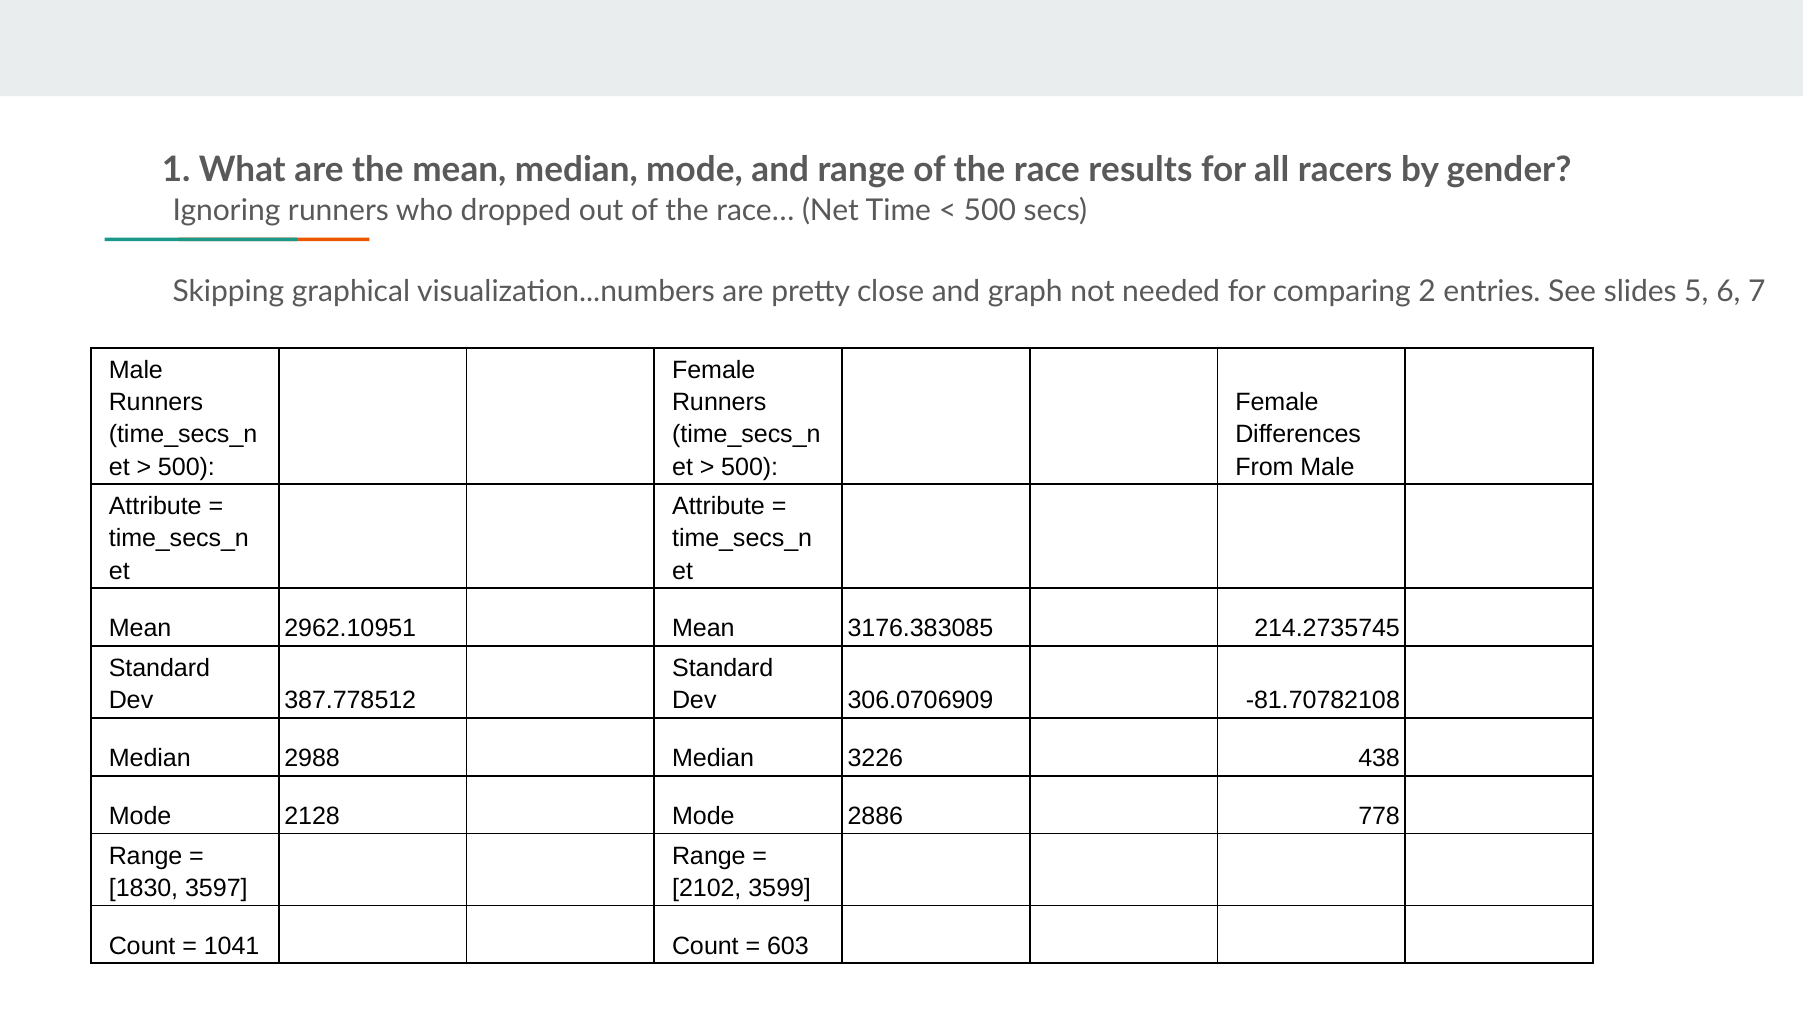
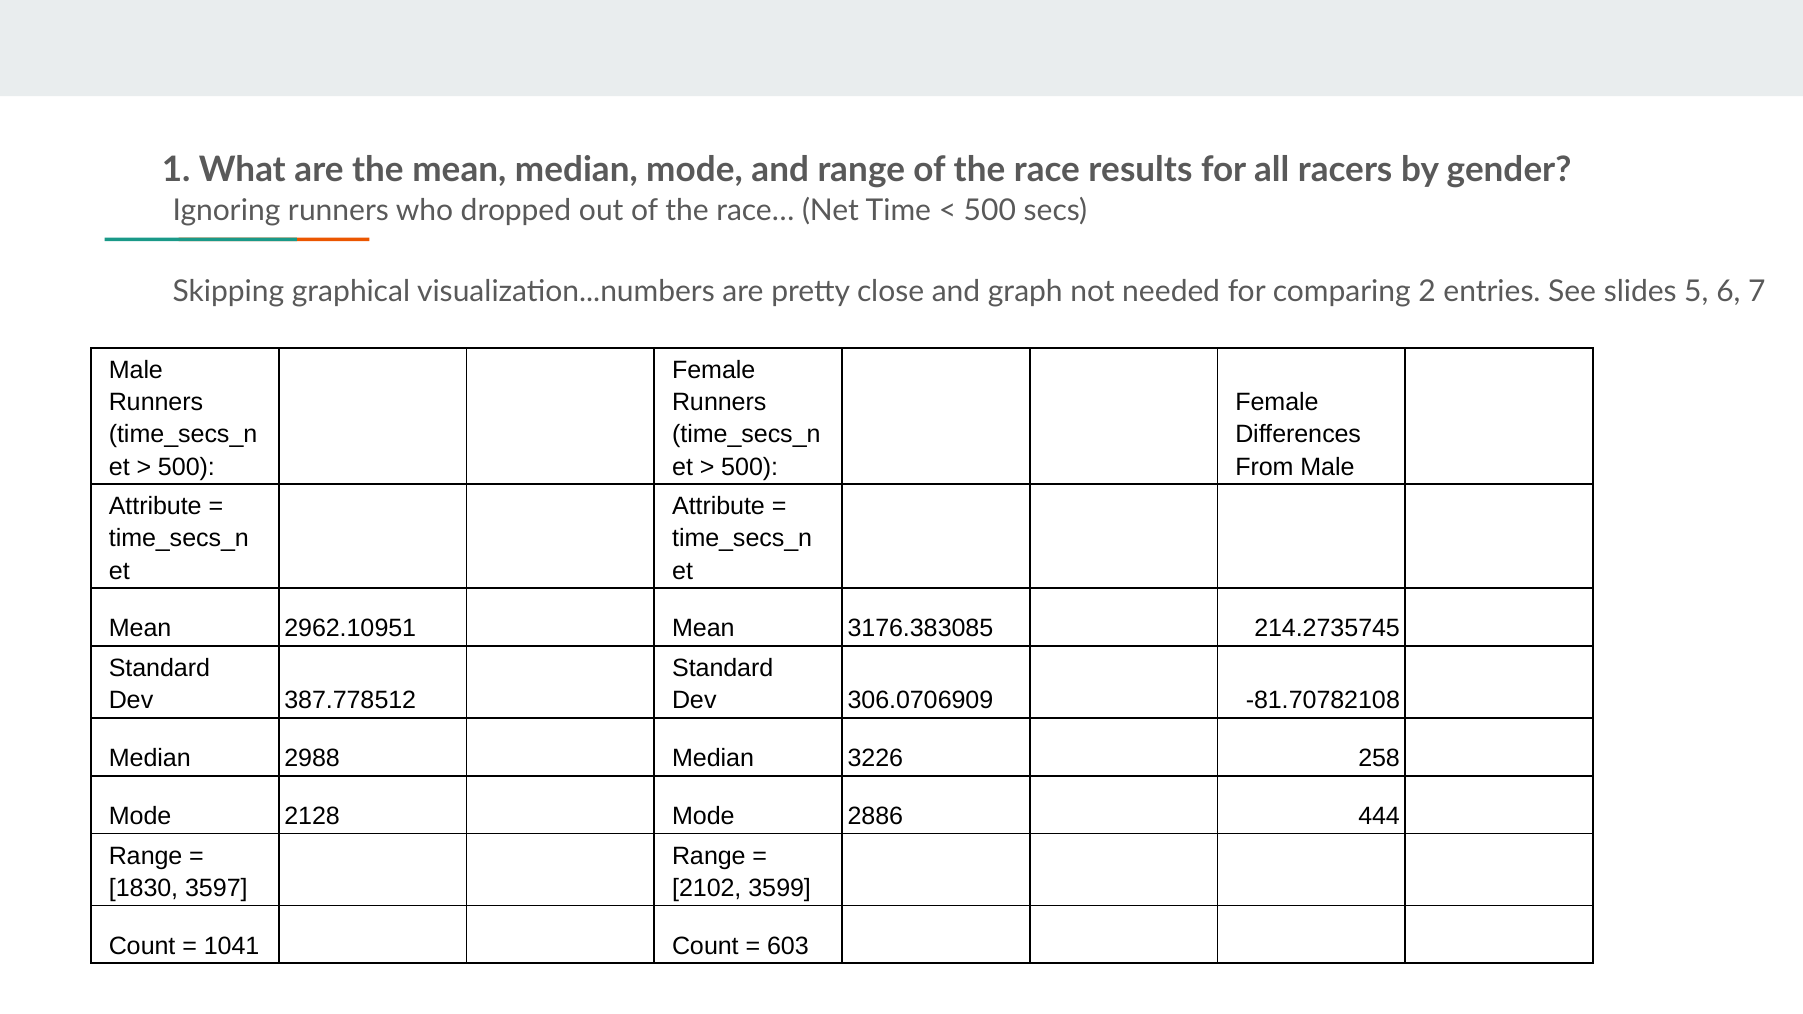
438: 438 -> 258
778: 778 -> 444
